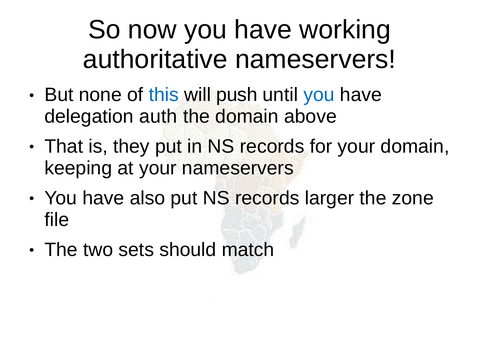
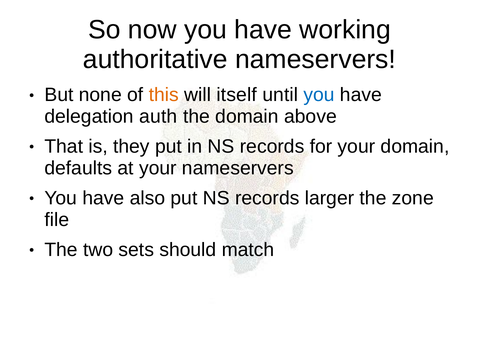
this colour: blue -> orange
push: push -> itself
keeping: keeping -> defaults
